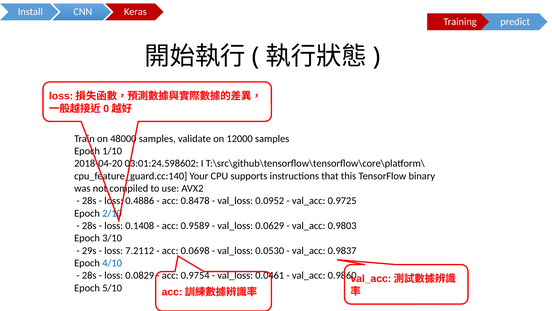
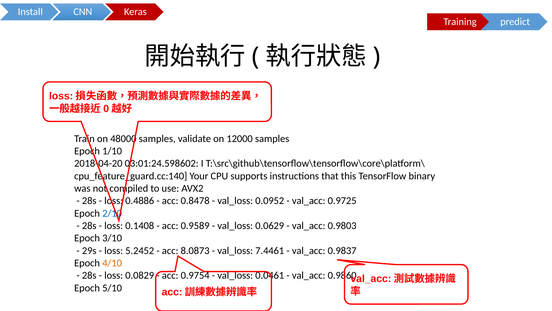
7.2112: 7.2112 -> 5.2452
0.0698: 0.0698 -> 8.0873
0.0530: 0.0530 -> 7.4461
4/10 colour: blue -> orange
